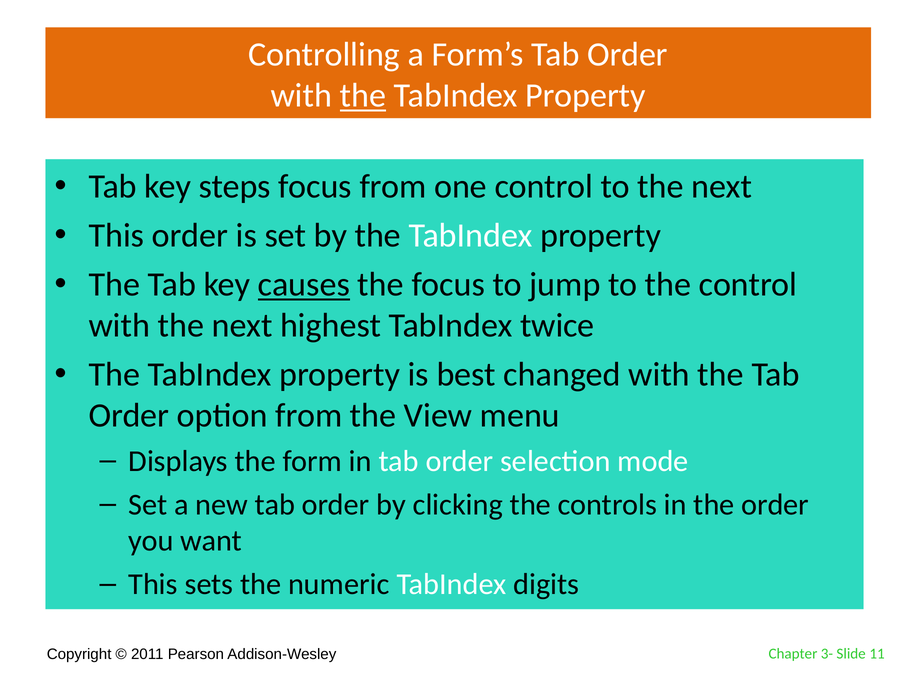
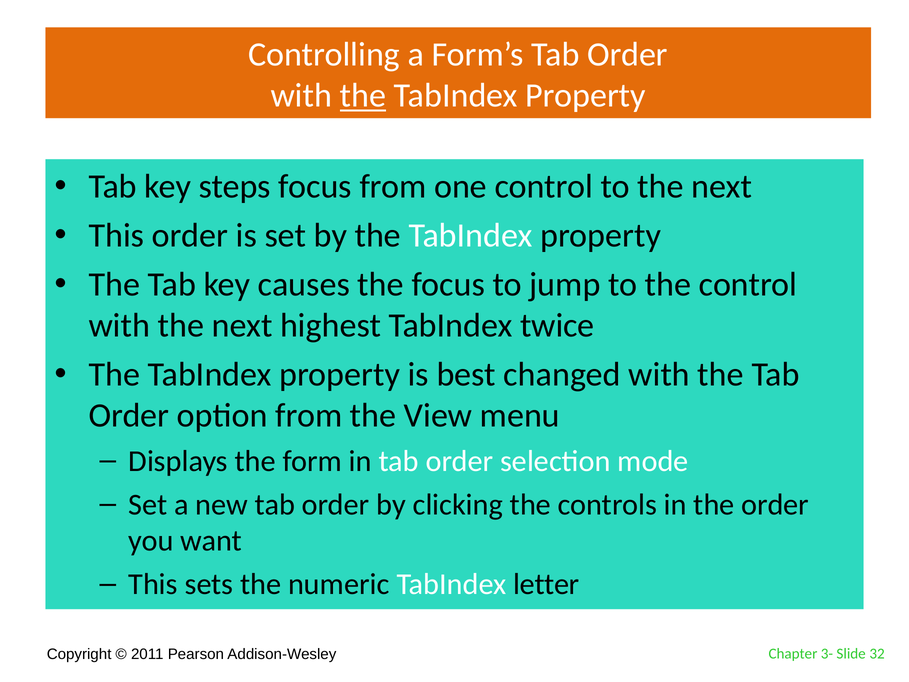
causes underline: present -> none
digits: digits -> letter
11: 11 -> 32
